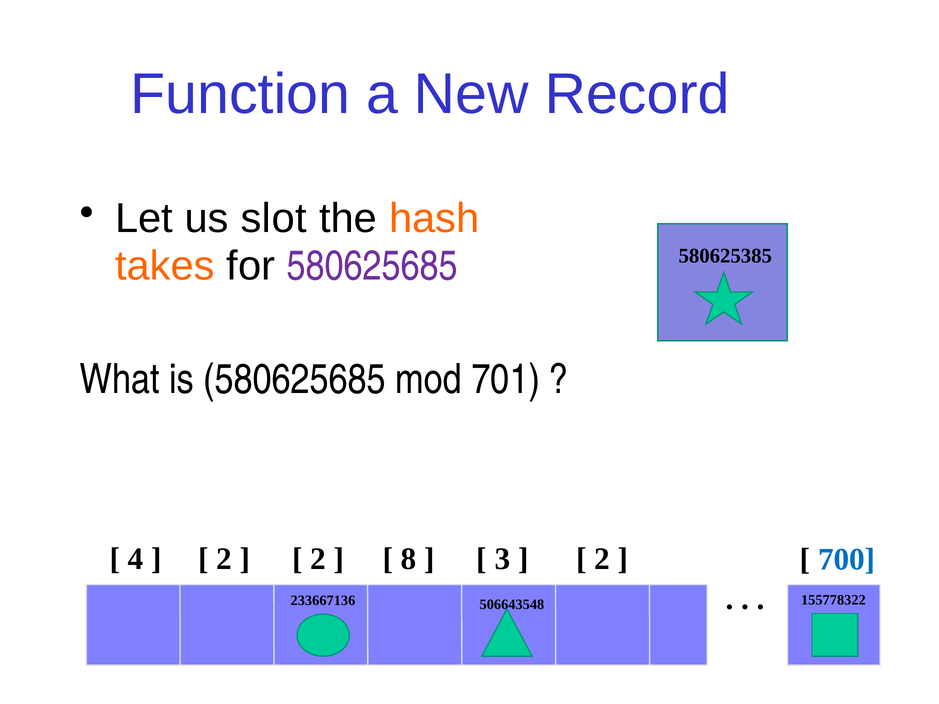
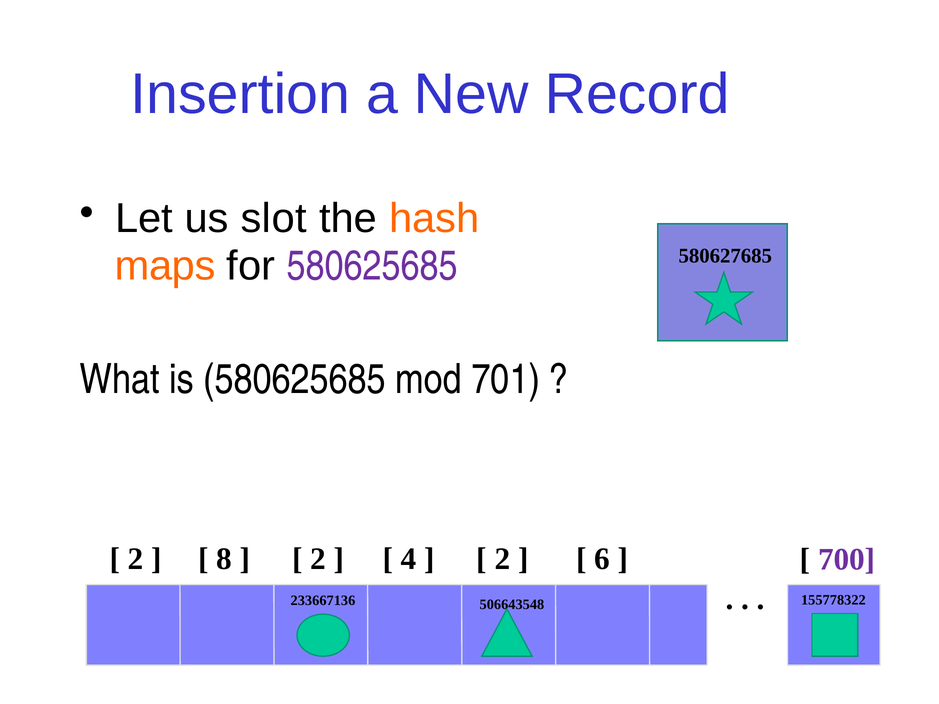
Function: Function -> Insertion
580625385: 580625385 -> 580627685
takes: takes -> maps
4 at (136, 559): 4 -> 2
2 at (224, 559): 2 -> 8
8: 8 -> 4
3 at (502, 559): 3 -> 2
2 at (602, 559): 2 -> 6
700 colour: blue -> purple
